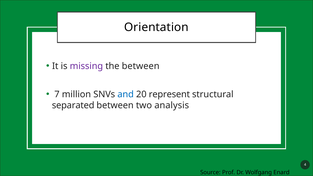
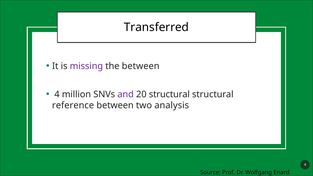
Orientation: Orientation -> Transferred
7 at (57, 94): 7 -> 4
and colour: blue -> purple
20 represent: represent -> structural
separated: separated -> reference
